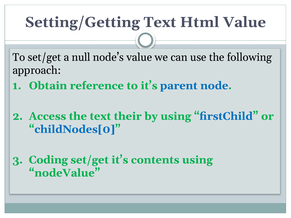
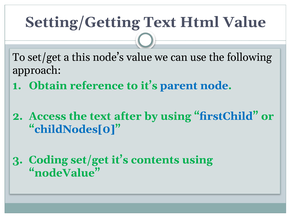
null: null -> this
their: their -> after
